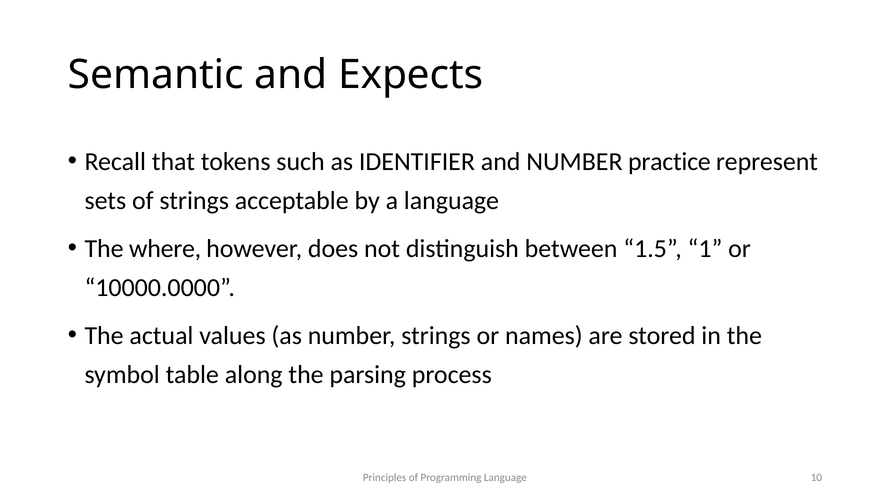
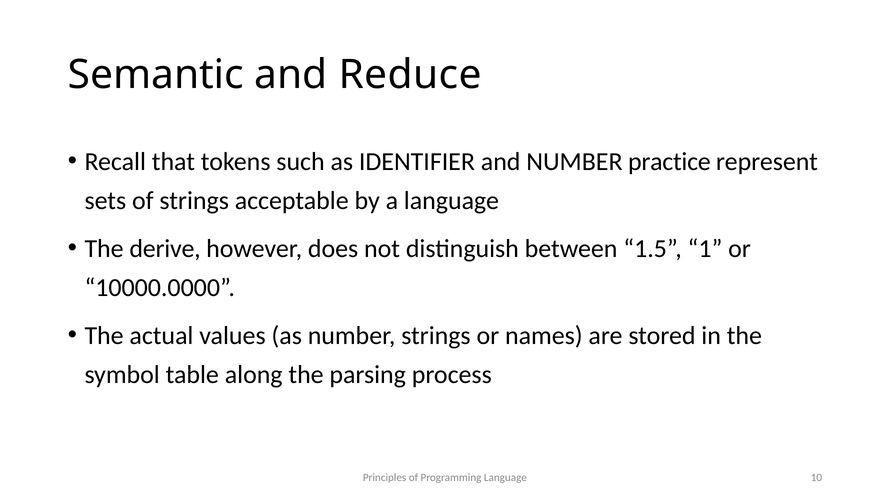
Expects: Expects -> Reduce
where: where -> derive
